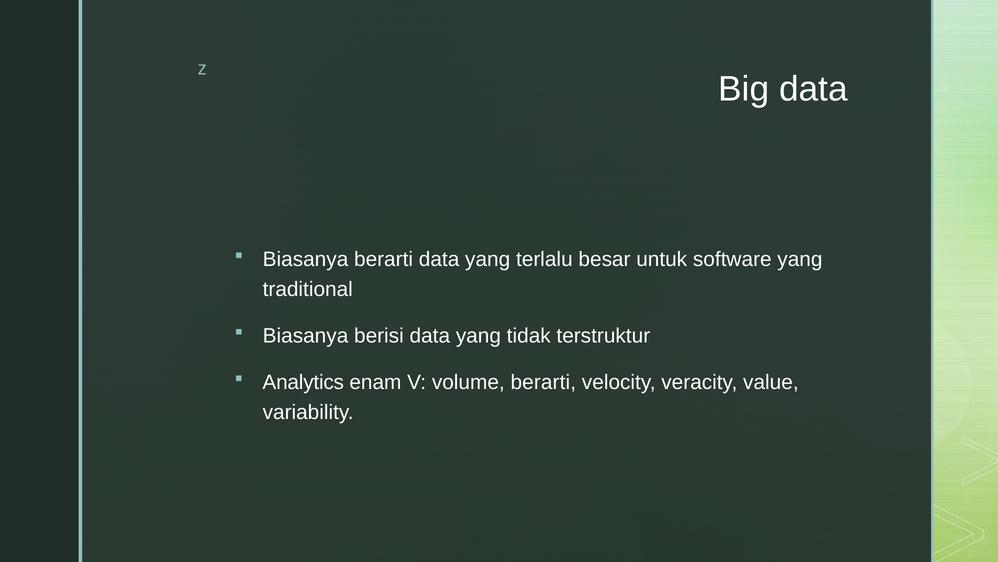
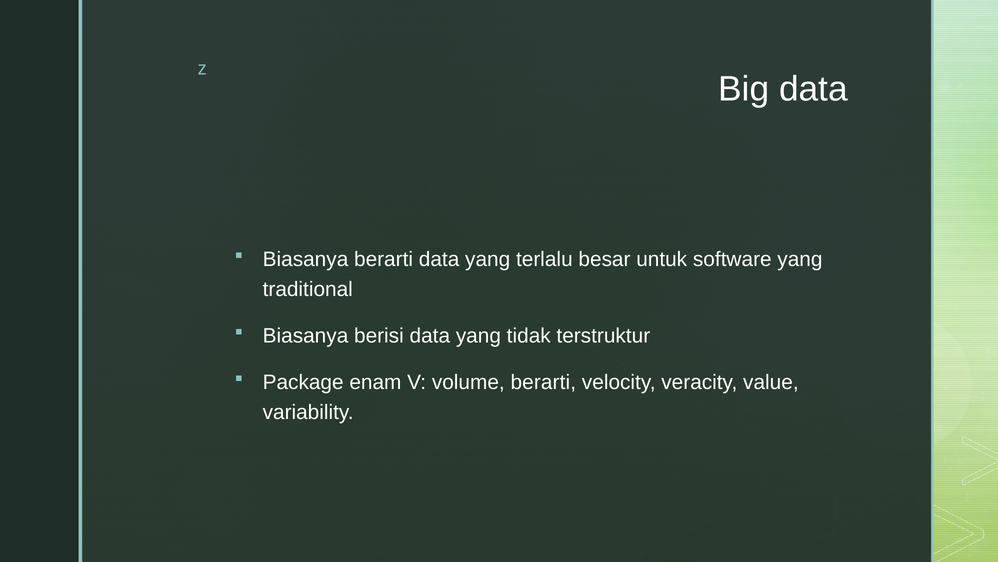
Analytics: Analytics -> Package
